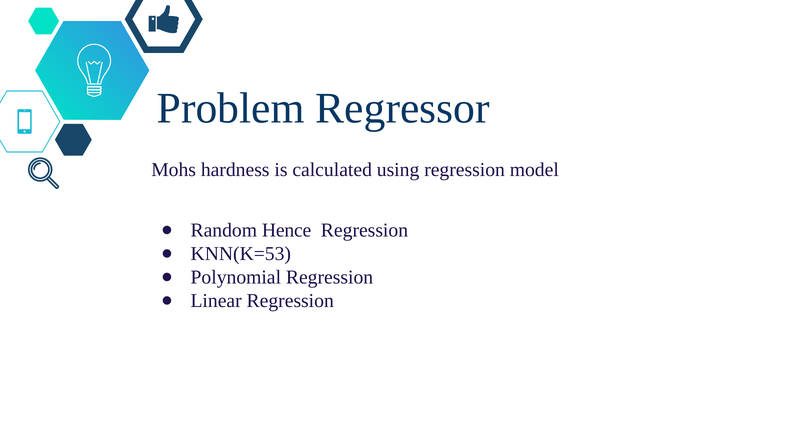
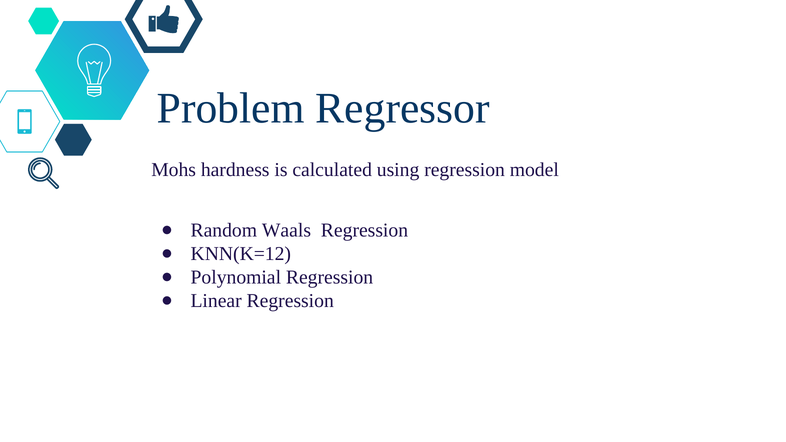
Hence: Hence -> Waals
KNN(K=53: KNN(K=53 -> KNN(K=12
